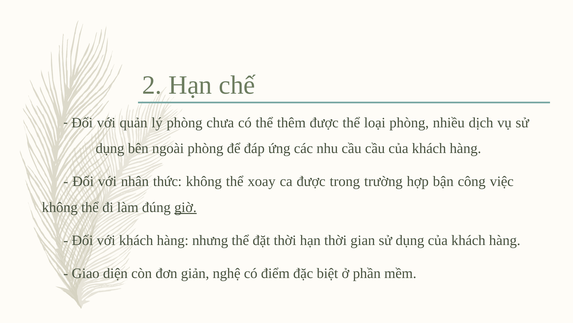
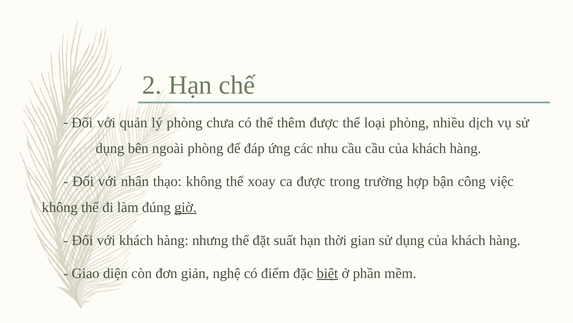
thức: thức -> thạo
đặt thời: thời -> suất
biệt underline: none -> present
